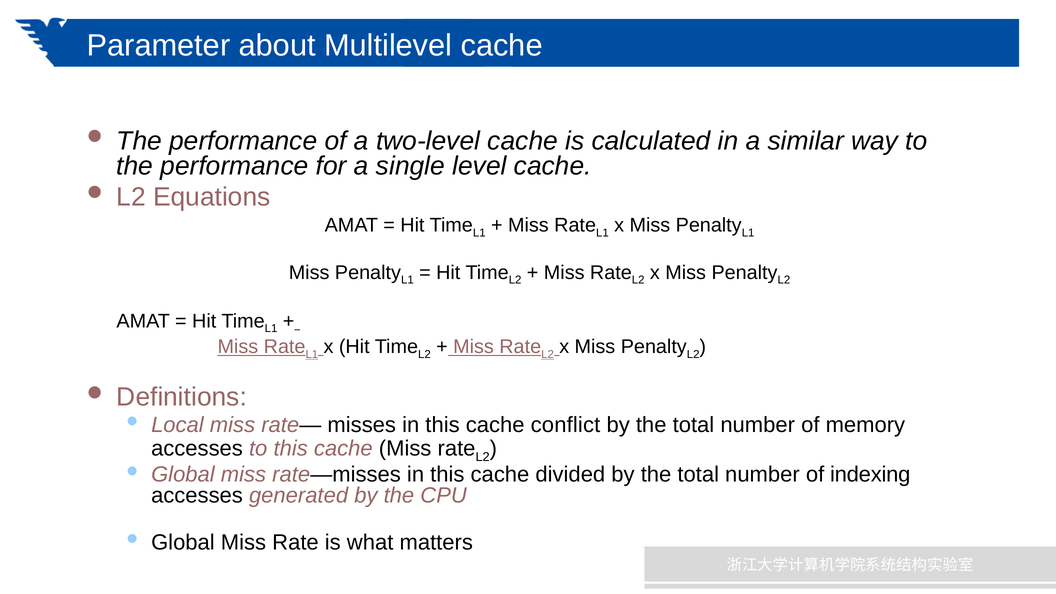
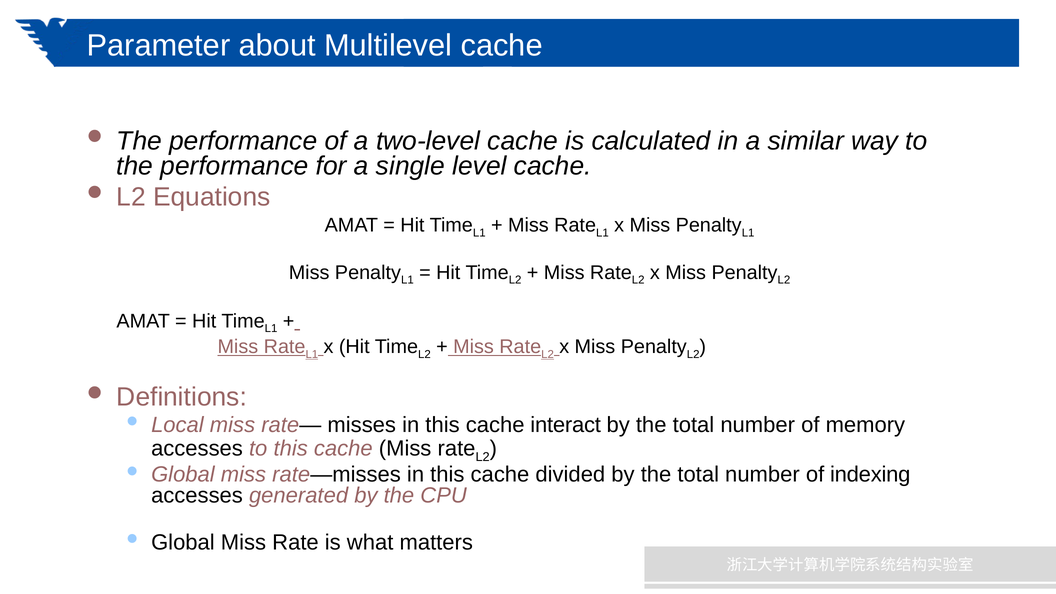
conflict: conflict -> interact
